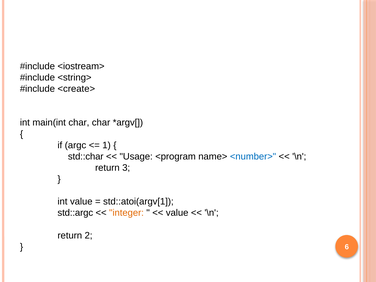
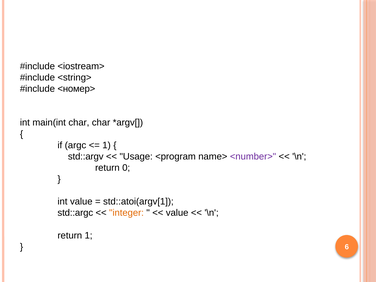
<create>: <create> -> <номер>
std::char: std::char -> std::argv
<number> colour: blue -> purple
3: 3 -> 0
return 2: 2 -> 1
